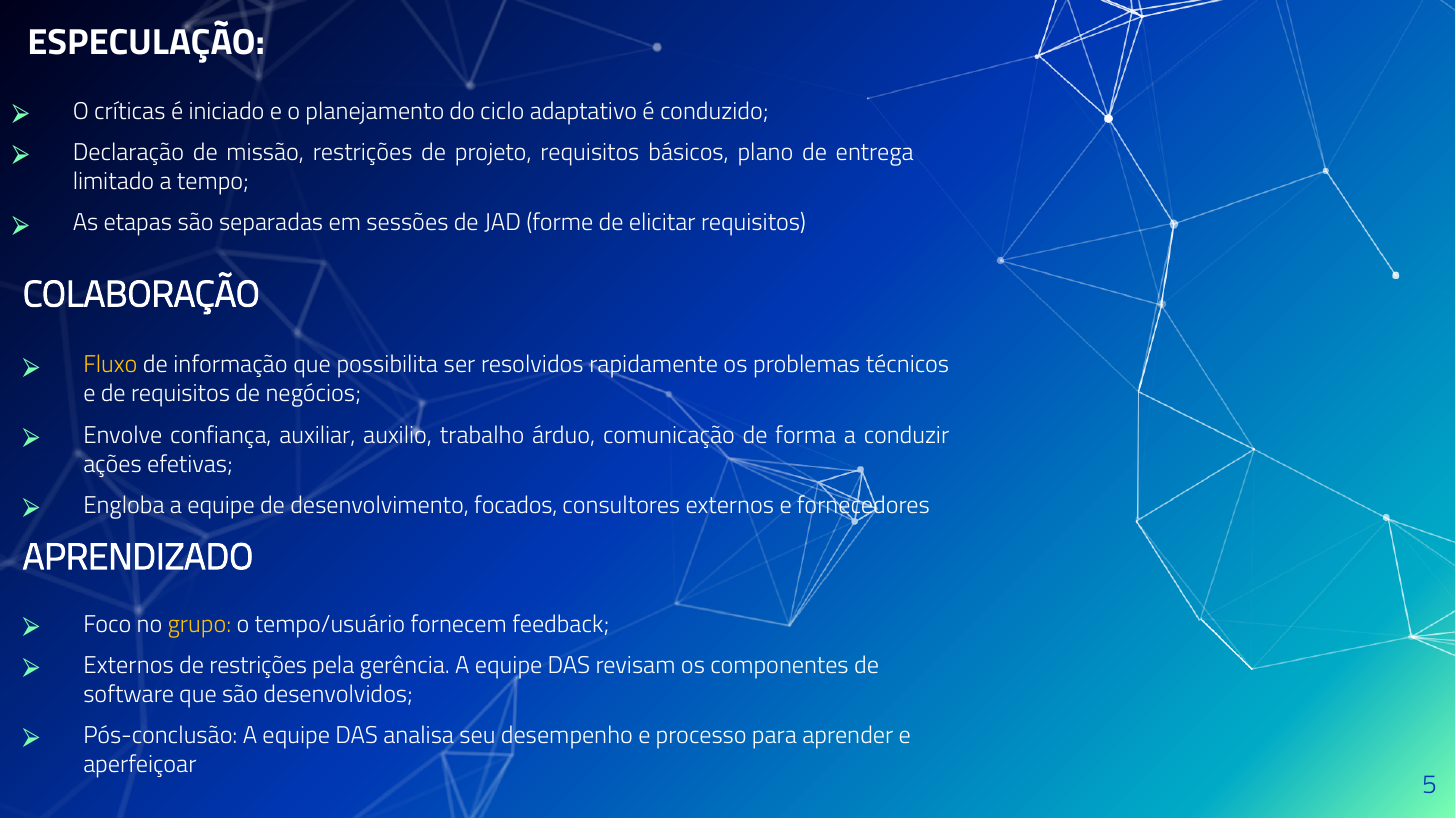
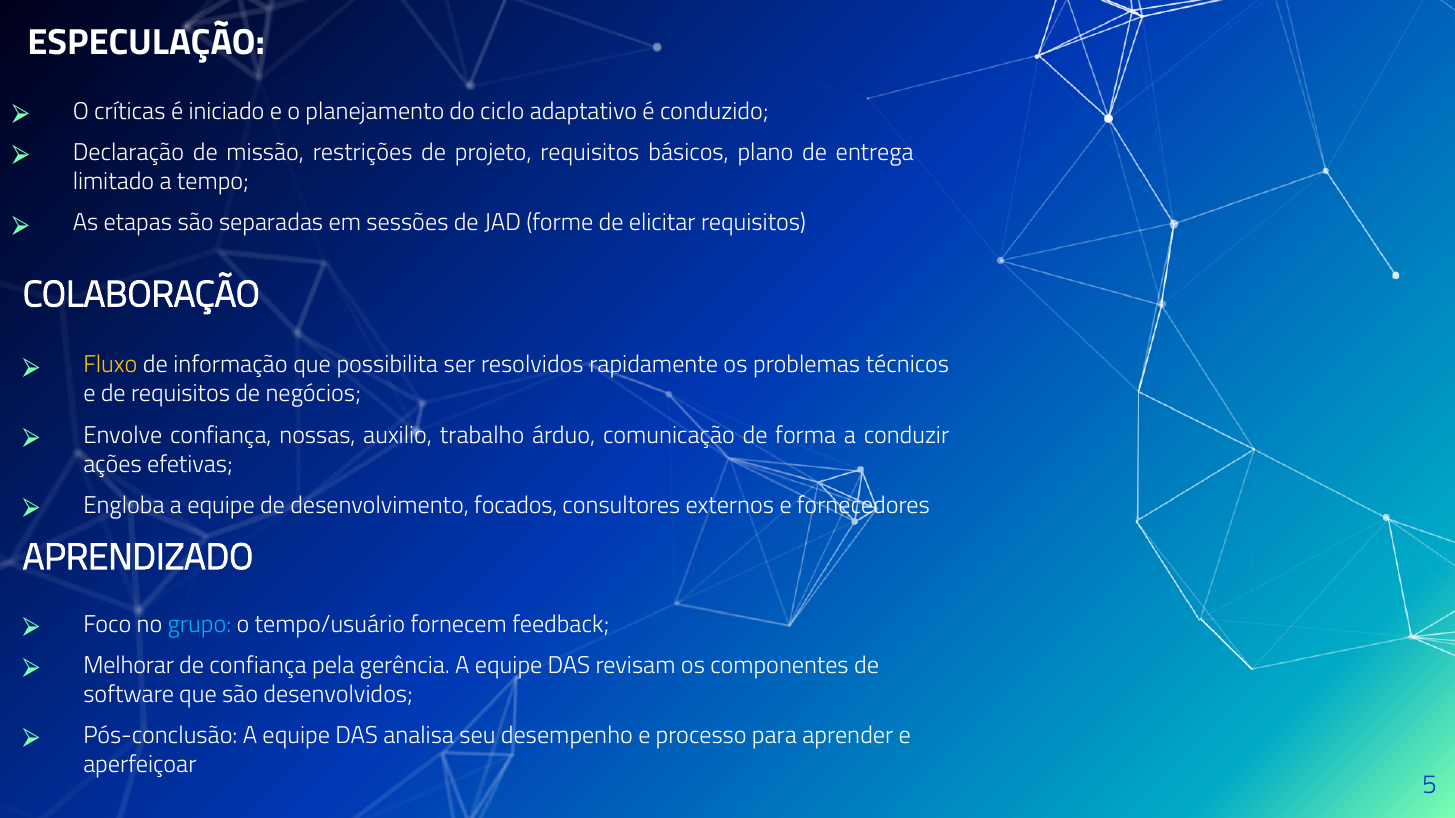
auxiliar: auxiliar -> nossas
grupo colour: yellow -> light blue
Externos at (129, 666): Externos -> Melhorar
de restrições: restrições -> confiança
